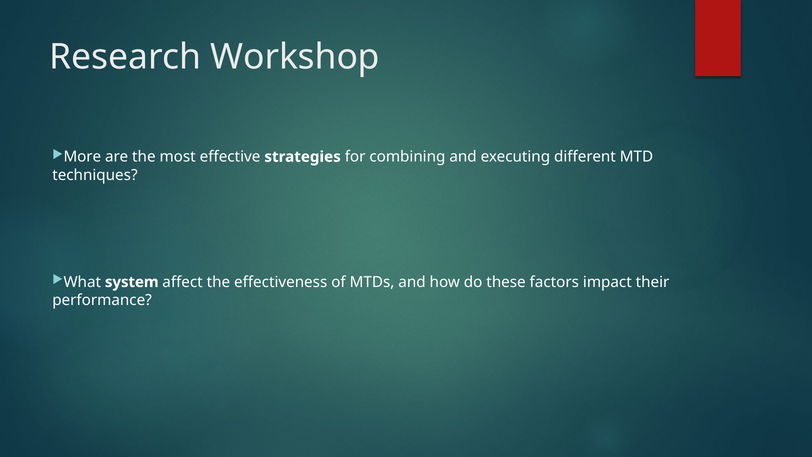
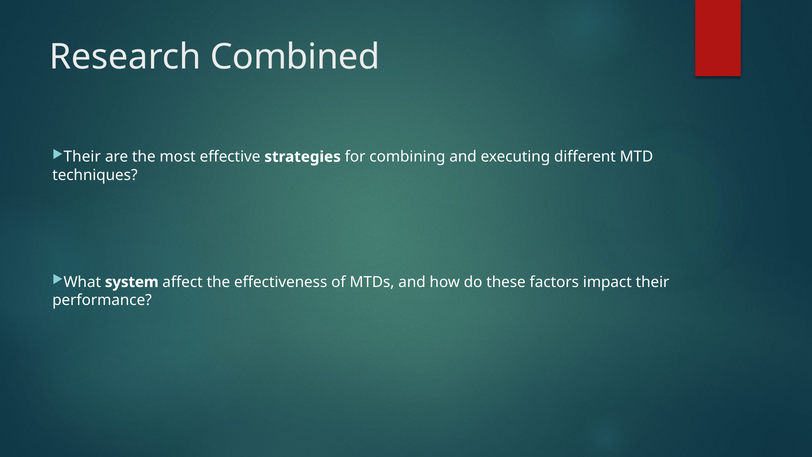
Workshop: Workshop -> Combined
More at (82, 157): More -> Their
